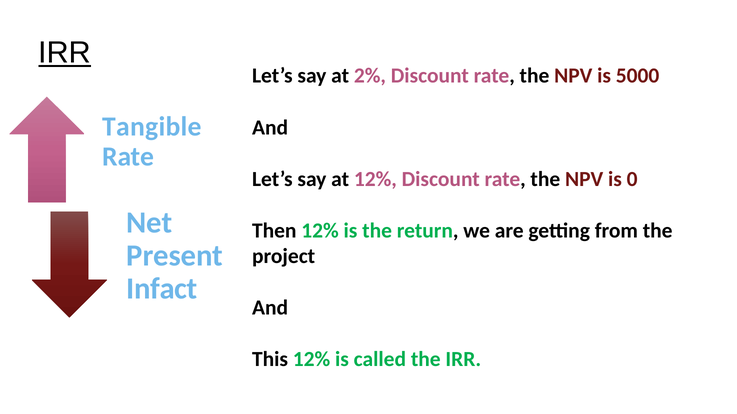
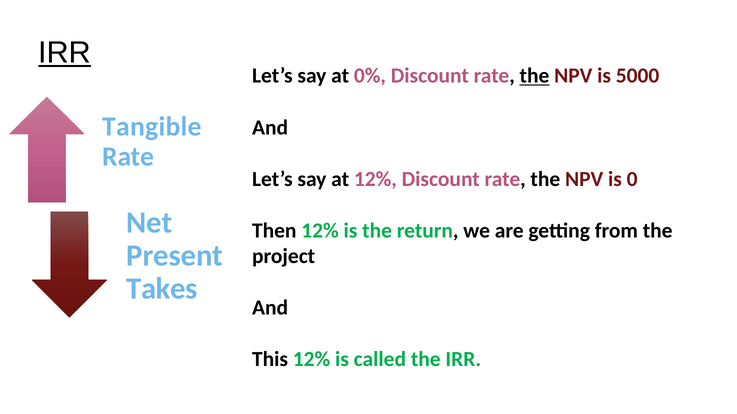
2%: 2% -> 0%
the at (534, 76) underline: none -> present
Infact: Infact -> Takes
